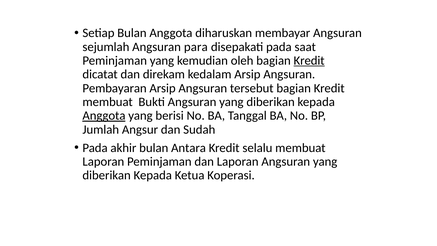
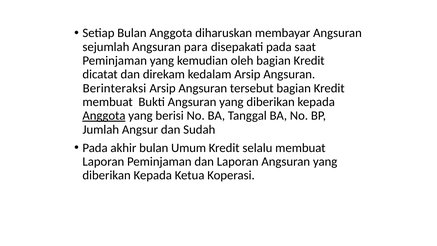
Kredit at (309, 61) underline: present -> none
Pembayaran: Pembayaran -> Berinteraksi
Antara: Antara -> Umum
